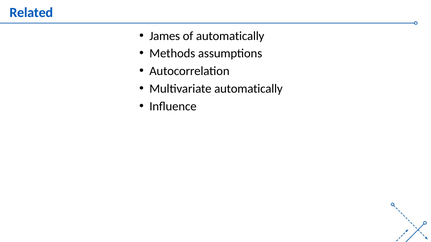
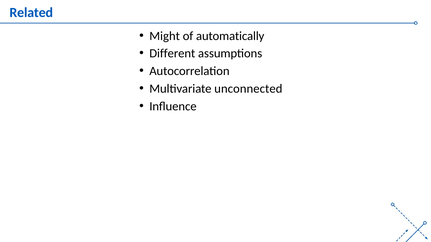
James: James -> Might
Methods: Methods -> Different
Multivariate automatically: automatically -> unconnected
